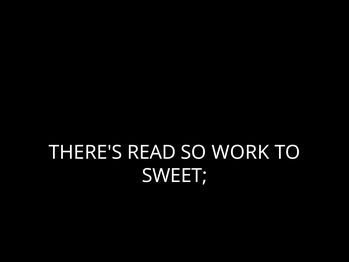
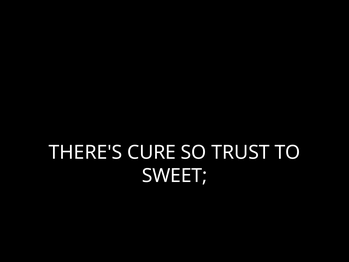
READ: READ -> CURE
WORK: WORK -> TRUST
